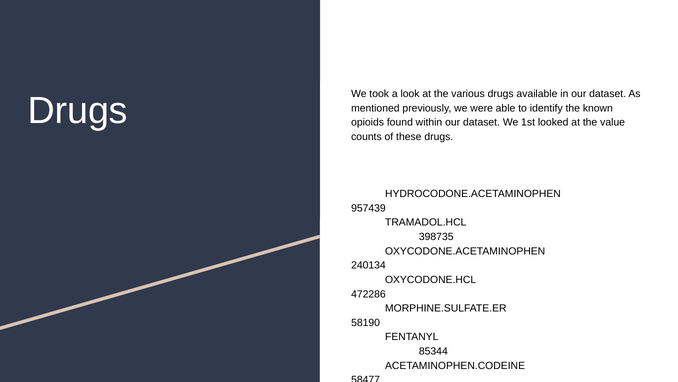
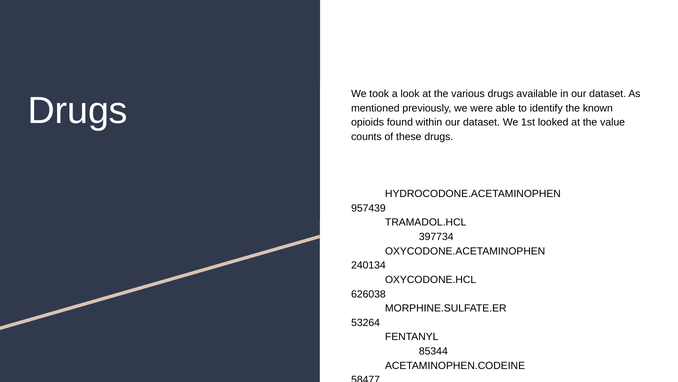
398735: 398735 -> 397734
472286: 472286 -> 626038
58190: 58190 -> 53264
